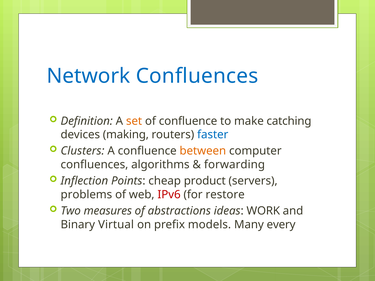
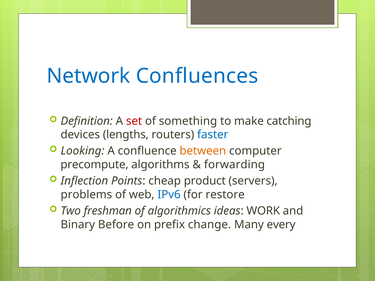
set colour: orange -> red
of confluence: confluence -> something
making: making -> lengths
Clusters: Clusters -> Looking
confluences at (94, 165): confluences -> precompute
IPv6 colour: red -> blue
measures: measures -> freshman
abstractions: abstractions -> algorithmics
Virtual: Virtual -> Before
models: models -> change
